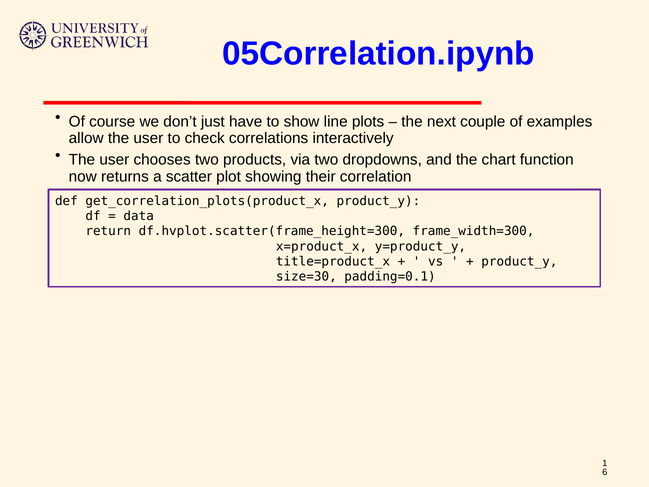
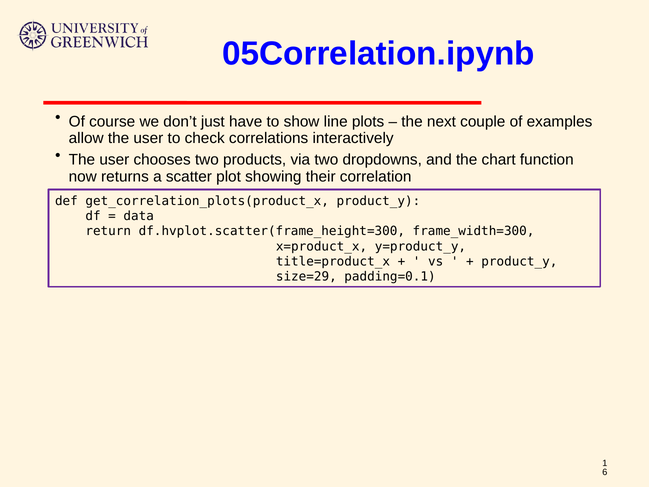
size=30: size=30 -> size=29
